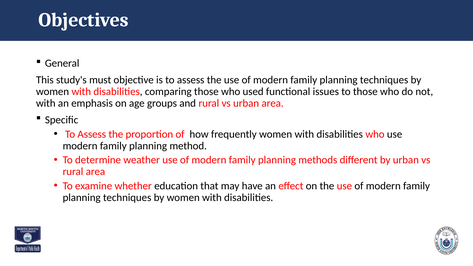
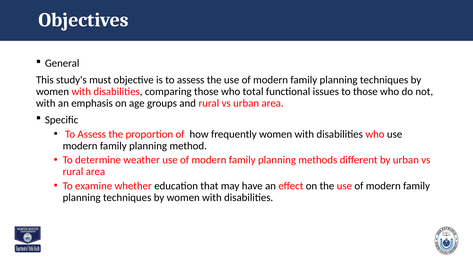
used: used -> total
